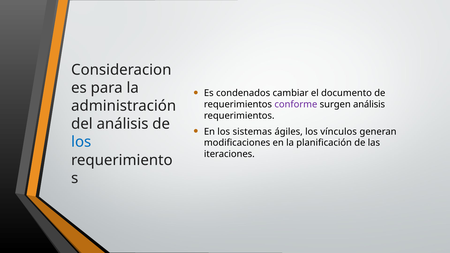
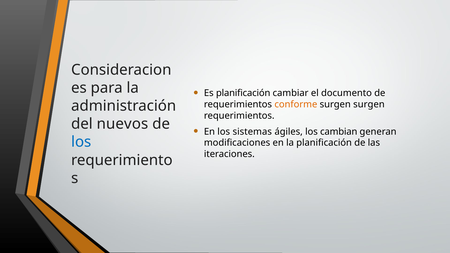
Es condenados: condenados -> planificación
conforme colour: purple -> orange
surgen análisis: análisis -> surgen
del análisis: análisis -> nuevos
vínculos: vínculos -> cambian
